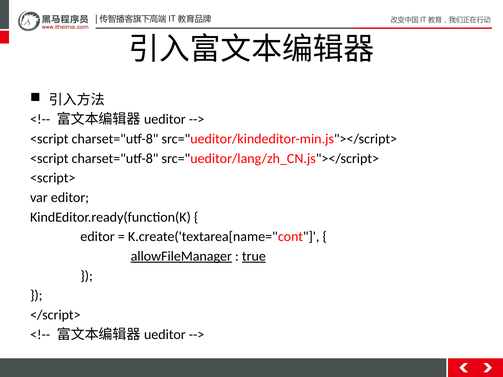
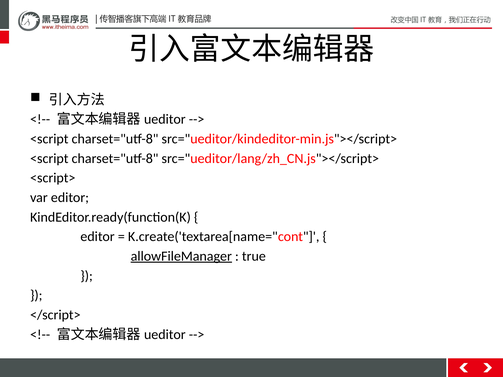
true underline: present -> none
